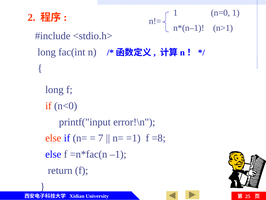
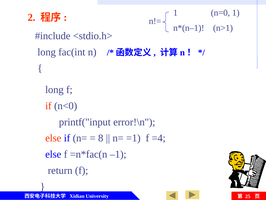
7: 7 -> 8
=8: =8 -> =4
